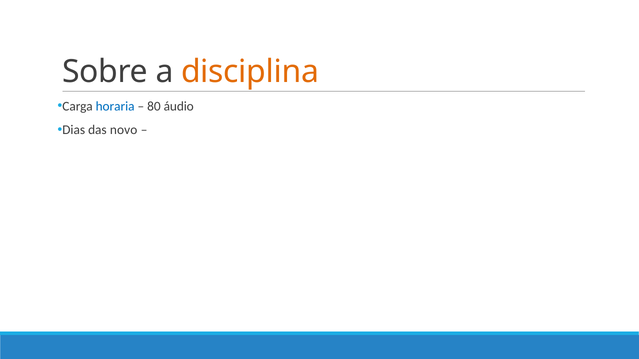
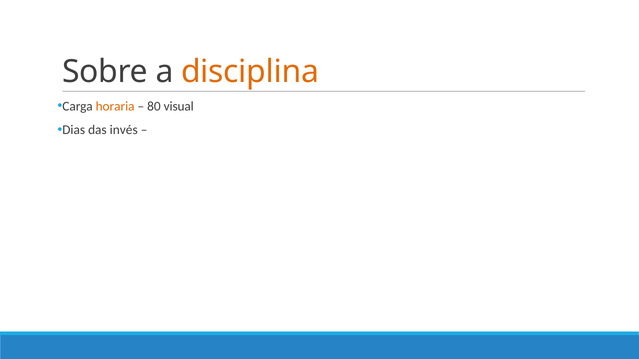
horaria colour: blue -> orange
áudio: áudio -> visual
novo: novo -> invés
